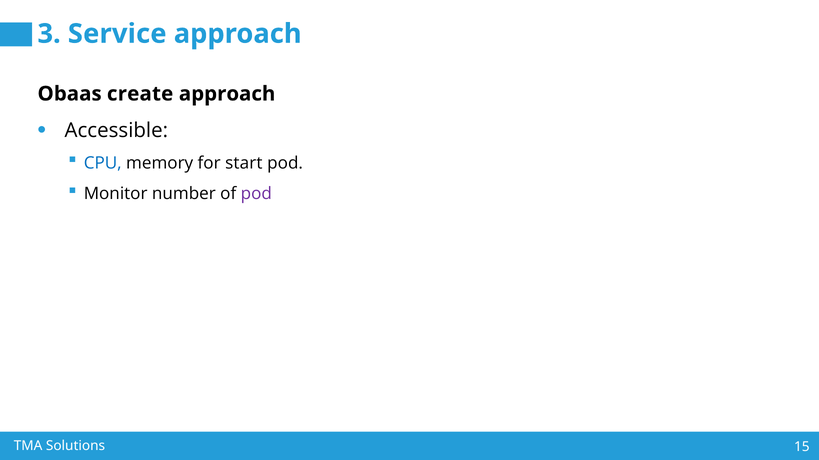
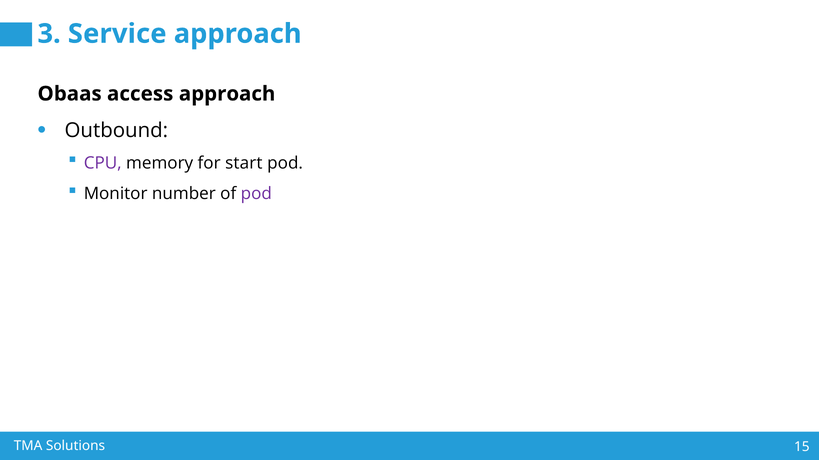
create: create -> access
Accessible: Accessible -> Outbound
CPU colour: blue -> purple
